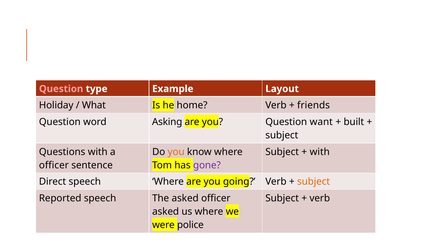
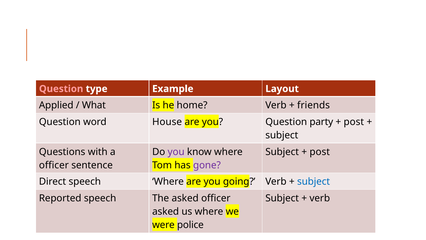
Holiday: Holiday -> Applied
Asking: Asking -> House
want: want -> party
built at (354, 122): built -> post
you at (176, 152) colour: orange -> purple
with at (320, 152): with -> post
subject at (314, 181) colour: orange -> blue
